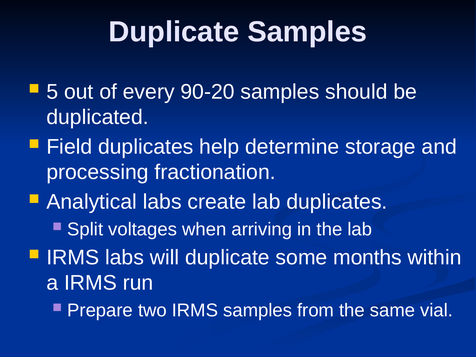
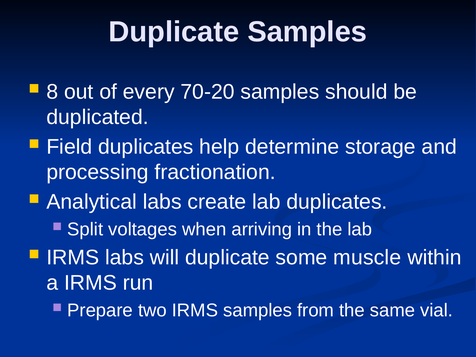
5: 5 -> 8
90-20: 90-20 -> 70-20
months: months -> muscle
